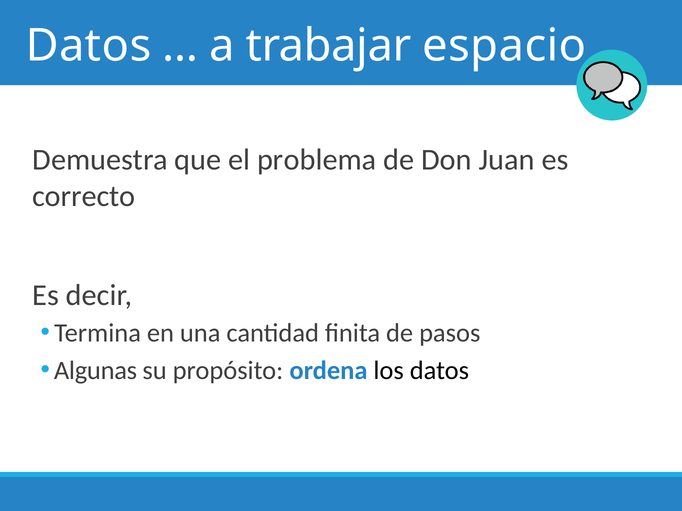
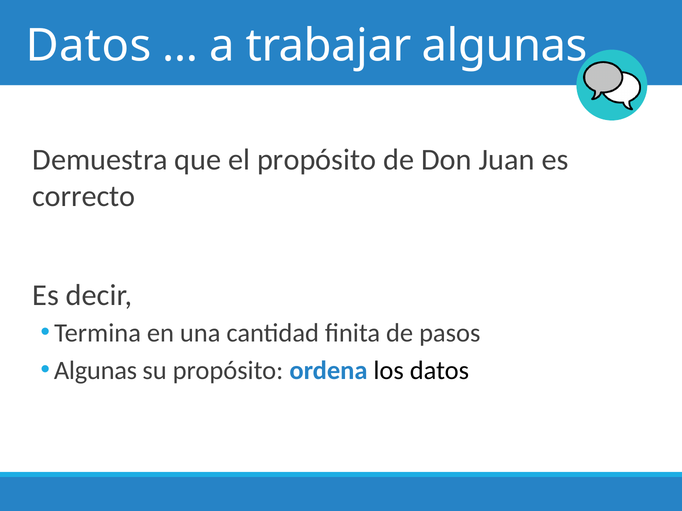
trabajar espacio: espacio -> algunas
el problema: problema -> propósito
